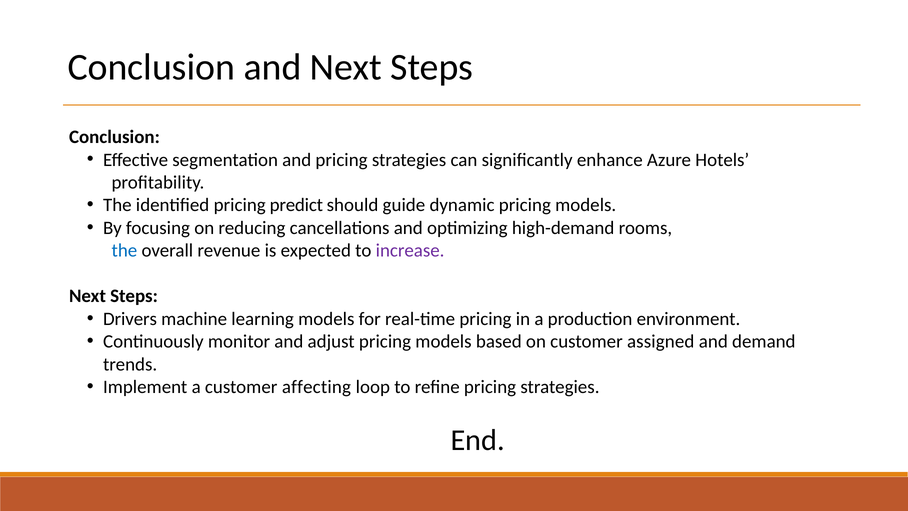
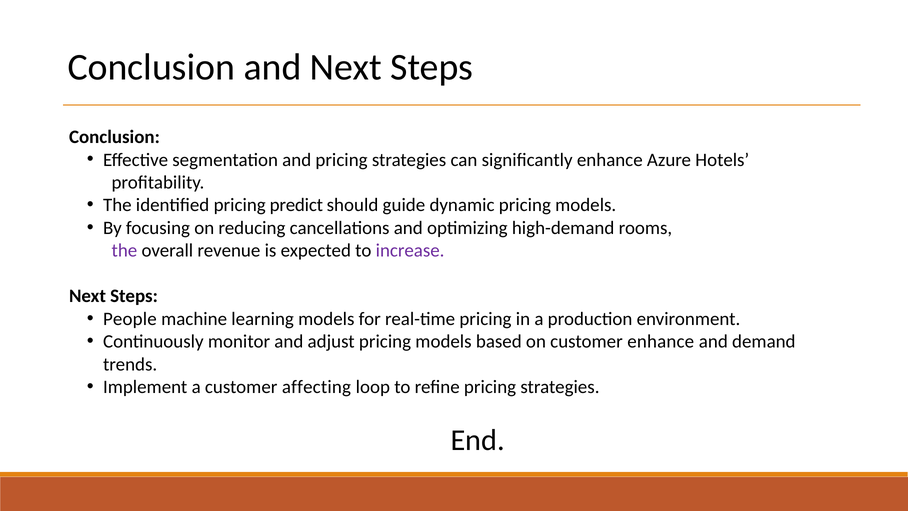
the at (124, 251) colour: blue -> purple
Drivers: Drivers -> People
customer assigned: assigned -> enhance
